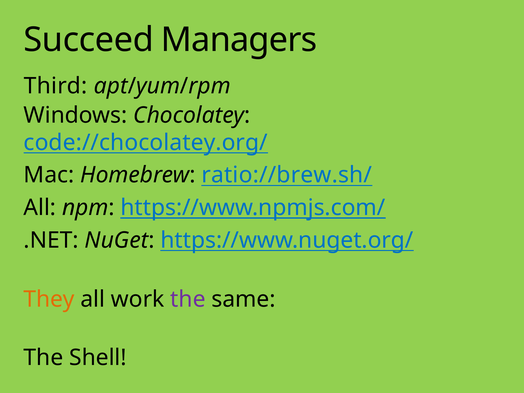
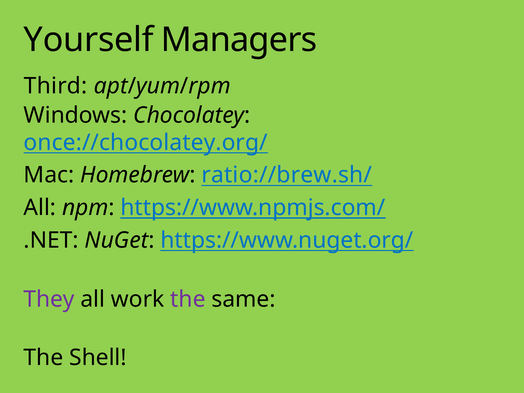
Succeed: Succeed -> Yourself
code://chocolatey.org/: code://chocolatey.org/ -> once://chocolatey.org/
They colour: orange -> purple
